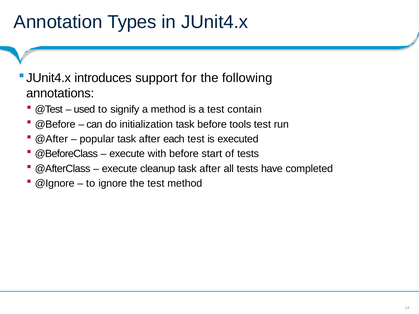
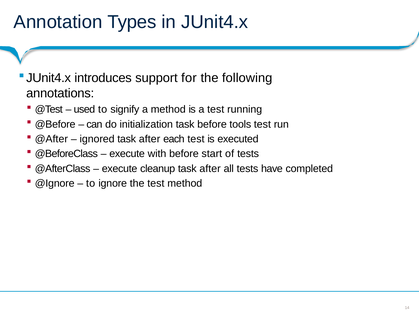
contain: contain -> running
popular: popular -> ignored
